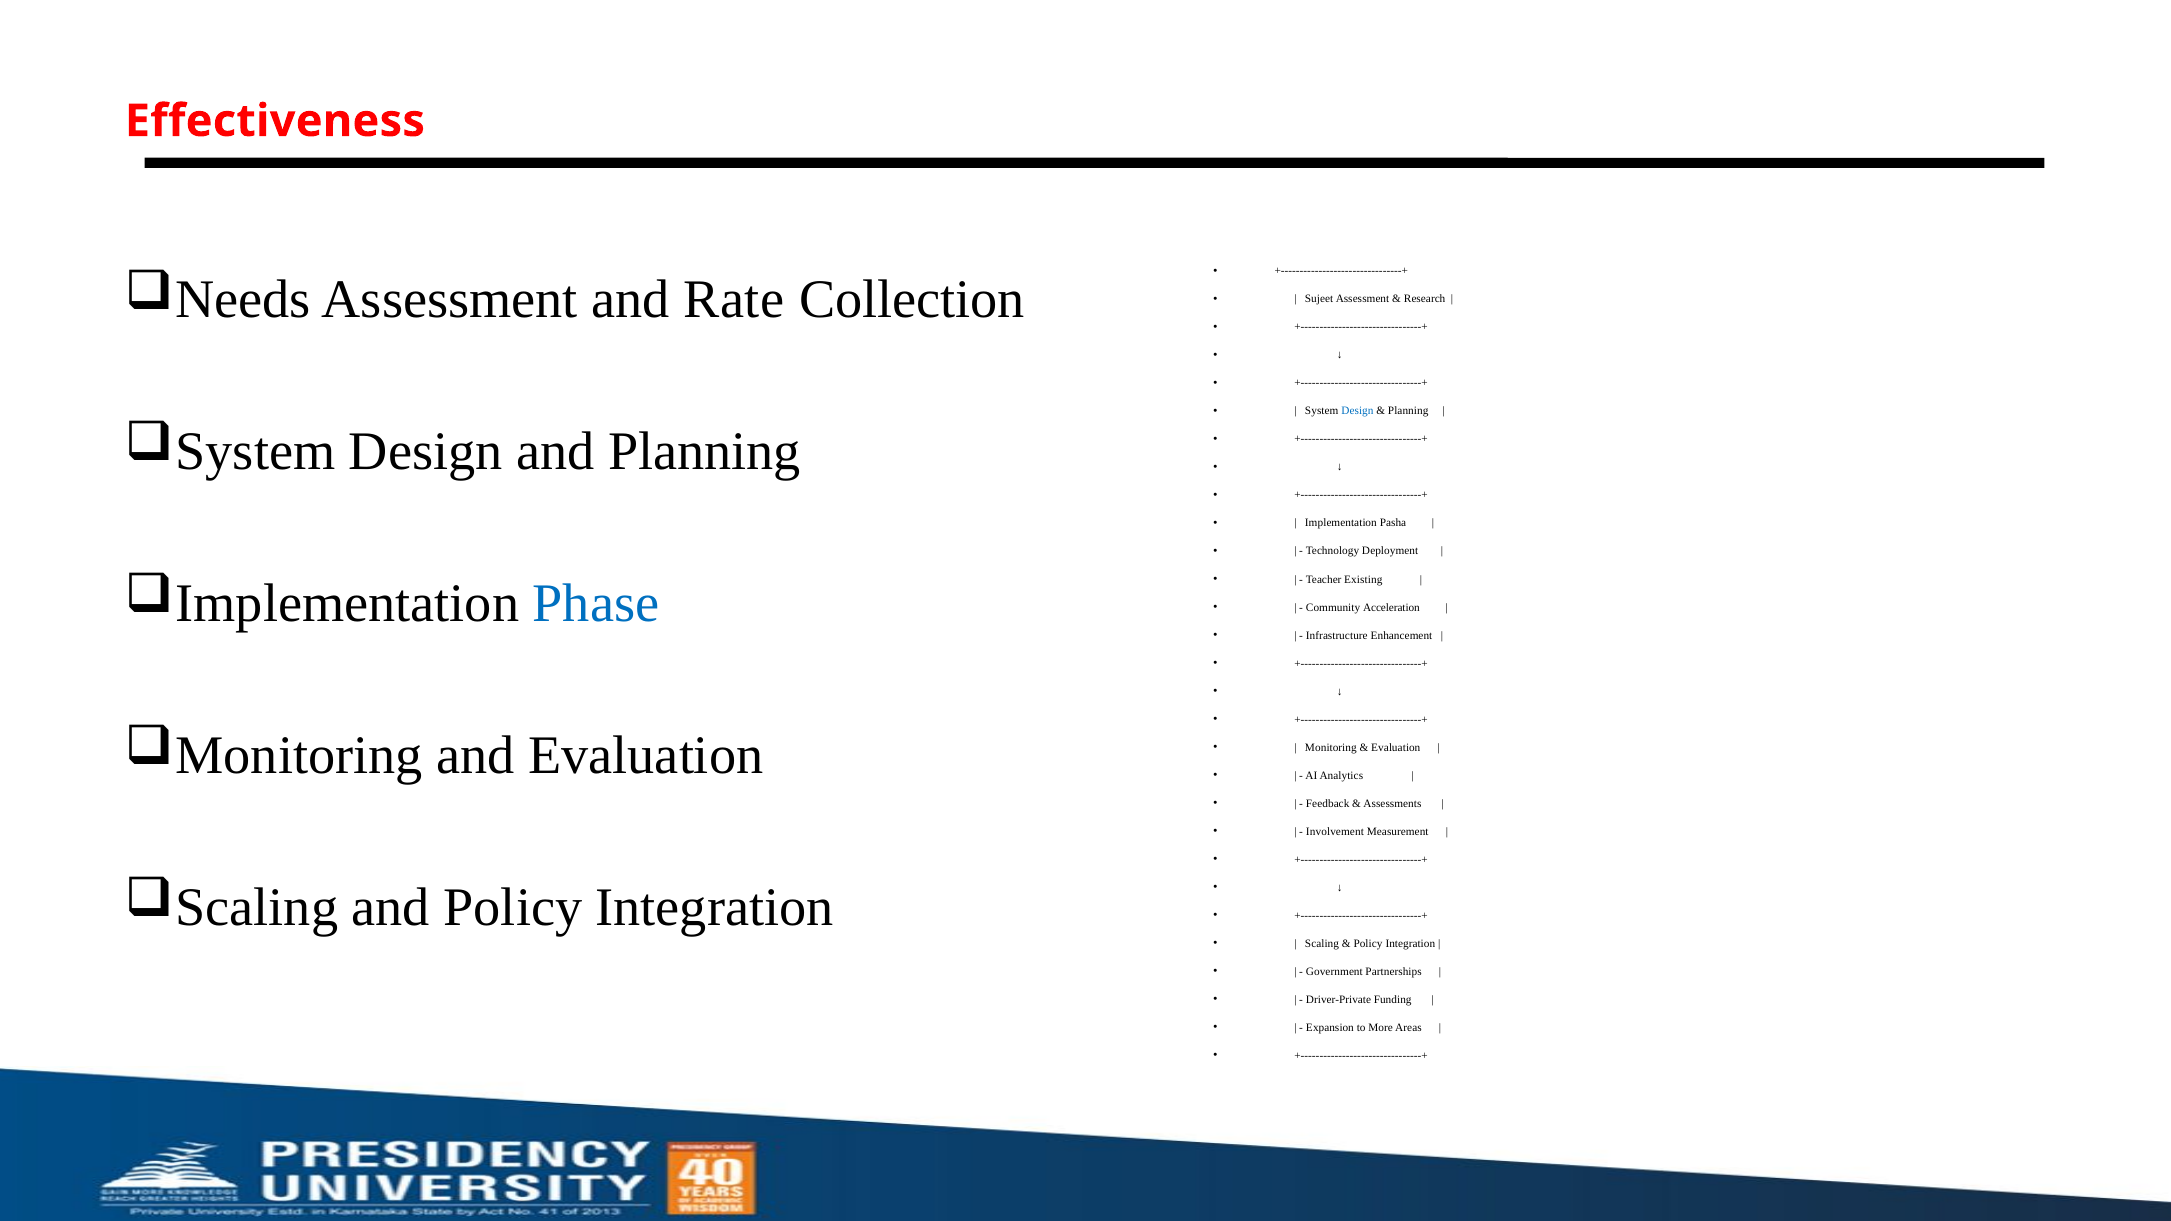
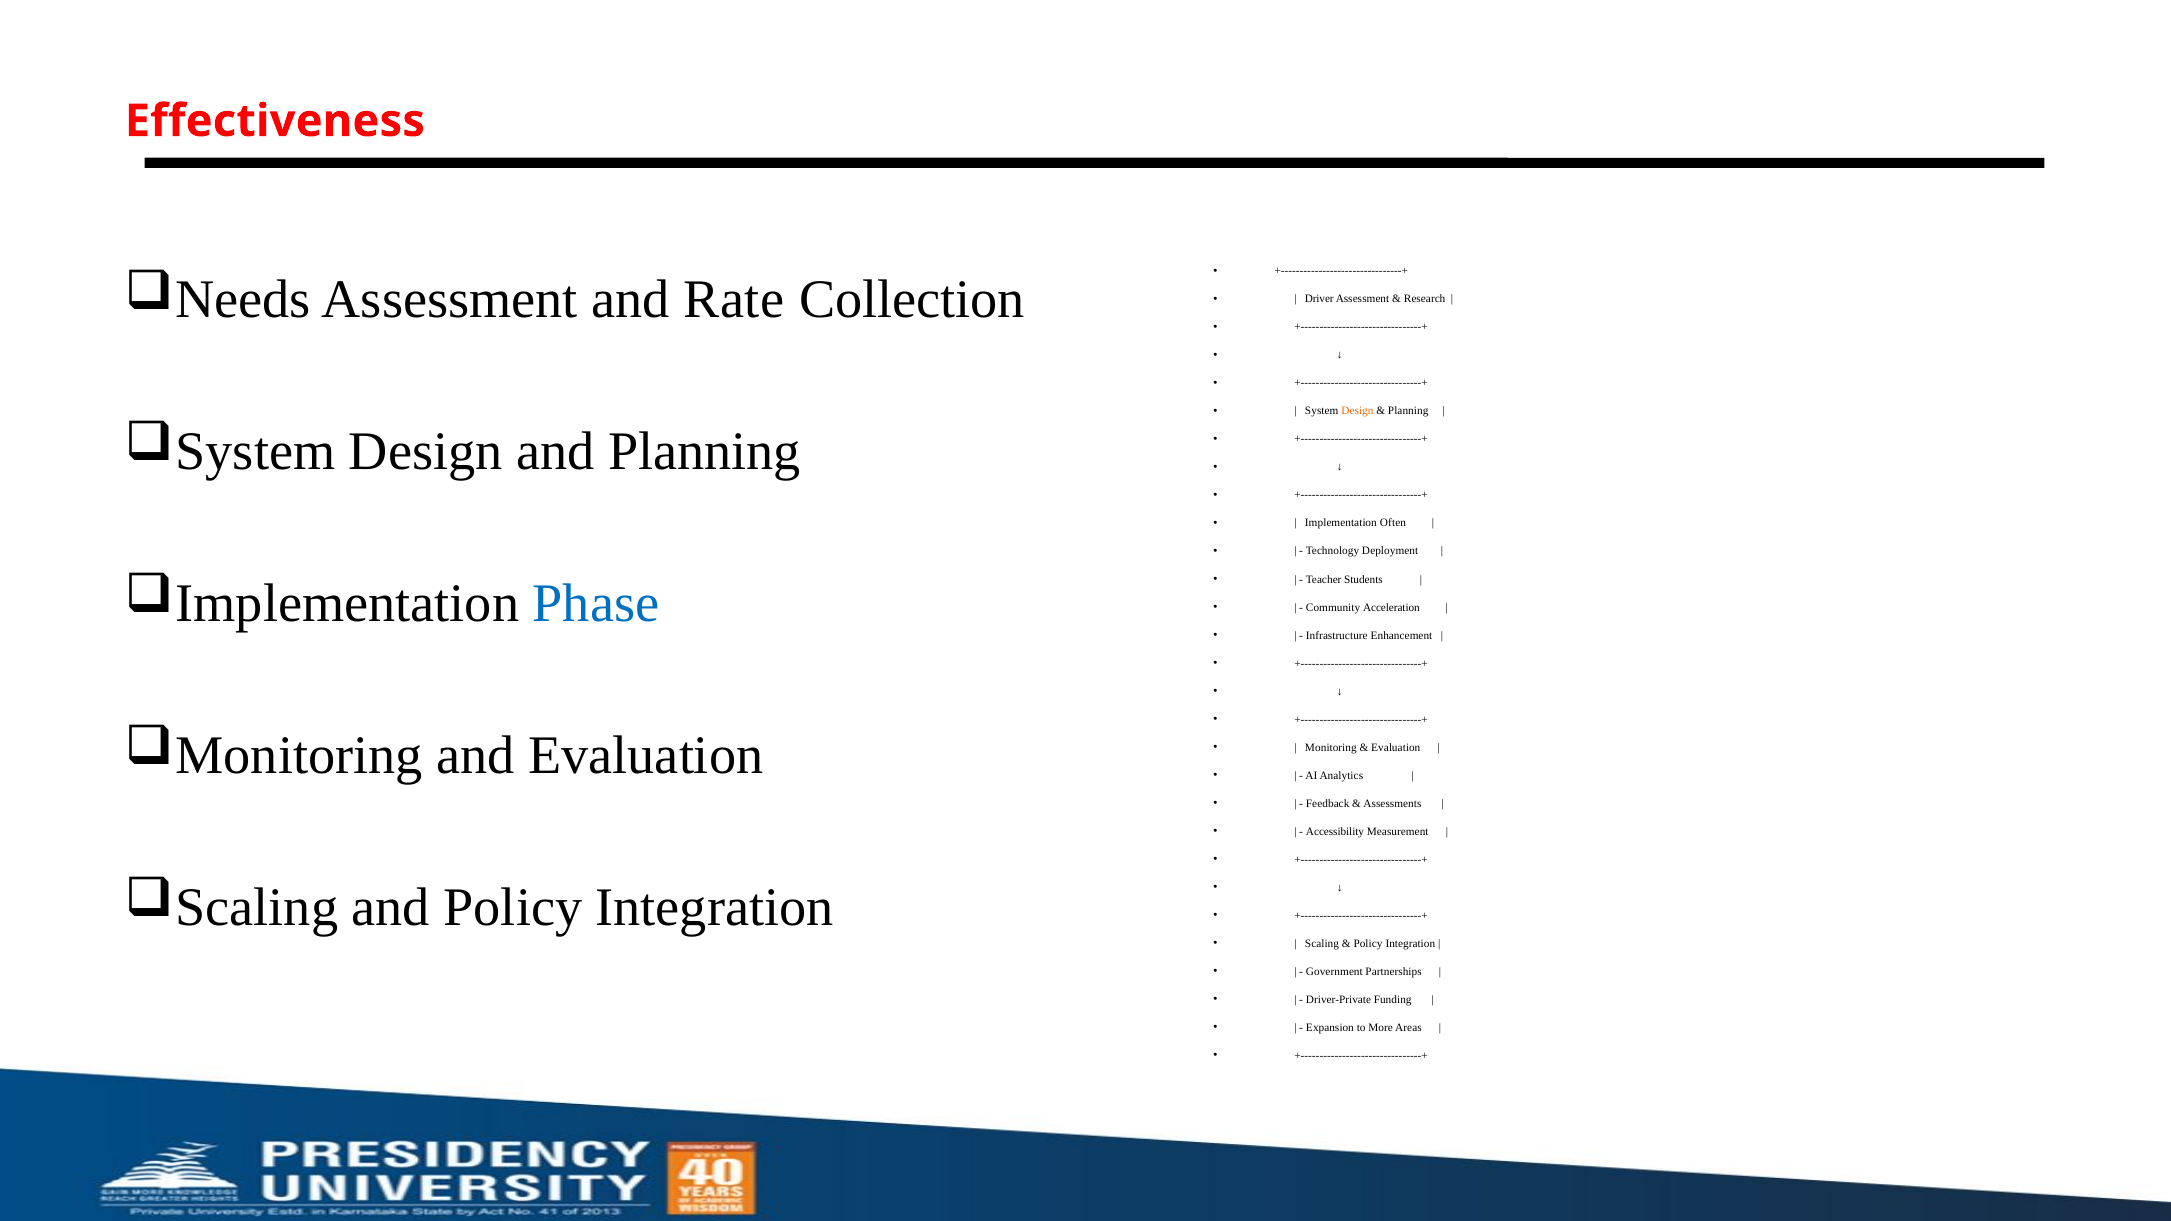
Sujeet: Sujeet -> Driver
Design at (1357, 411) colour: blue -> orange
Pasha: Pasha -> Often
Existing: Existing -> Students
Involvement: Involvement -> Accessibility
